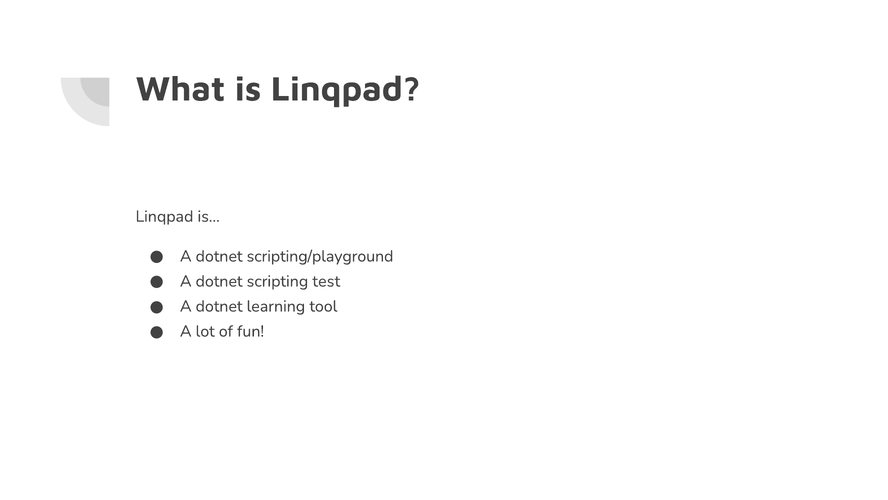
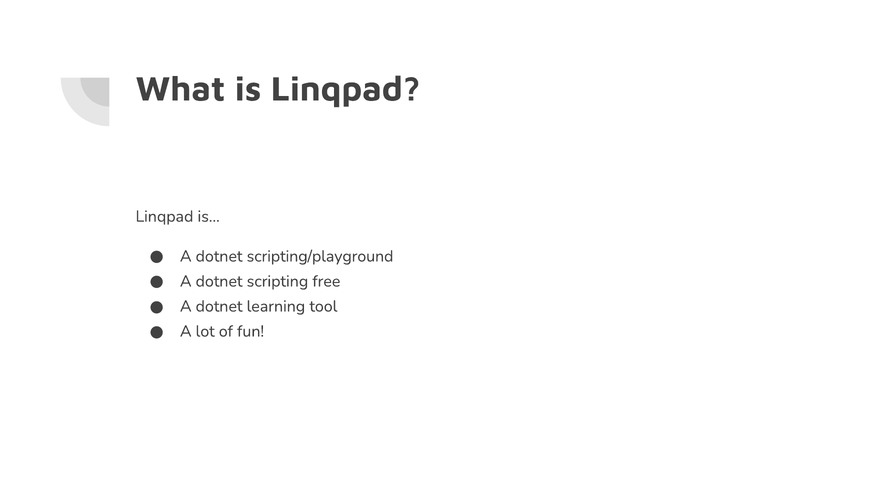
test: test -> free
